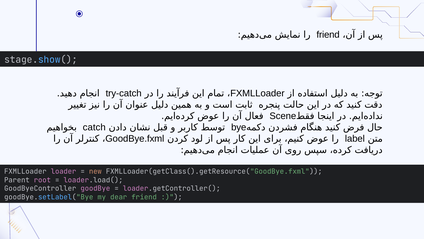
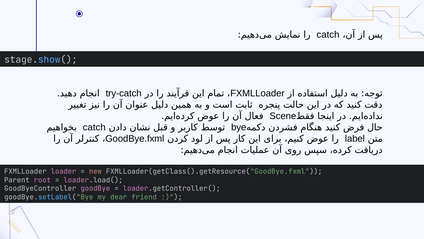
friend at (328, 35): friend -> catch
